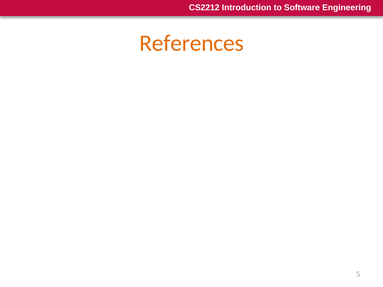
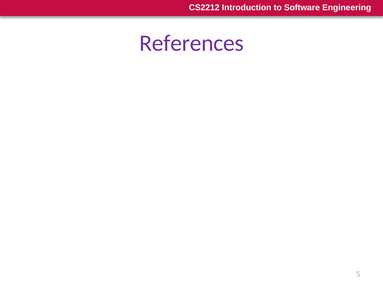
References colour: orange -> purple
